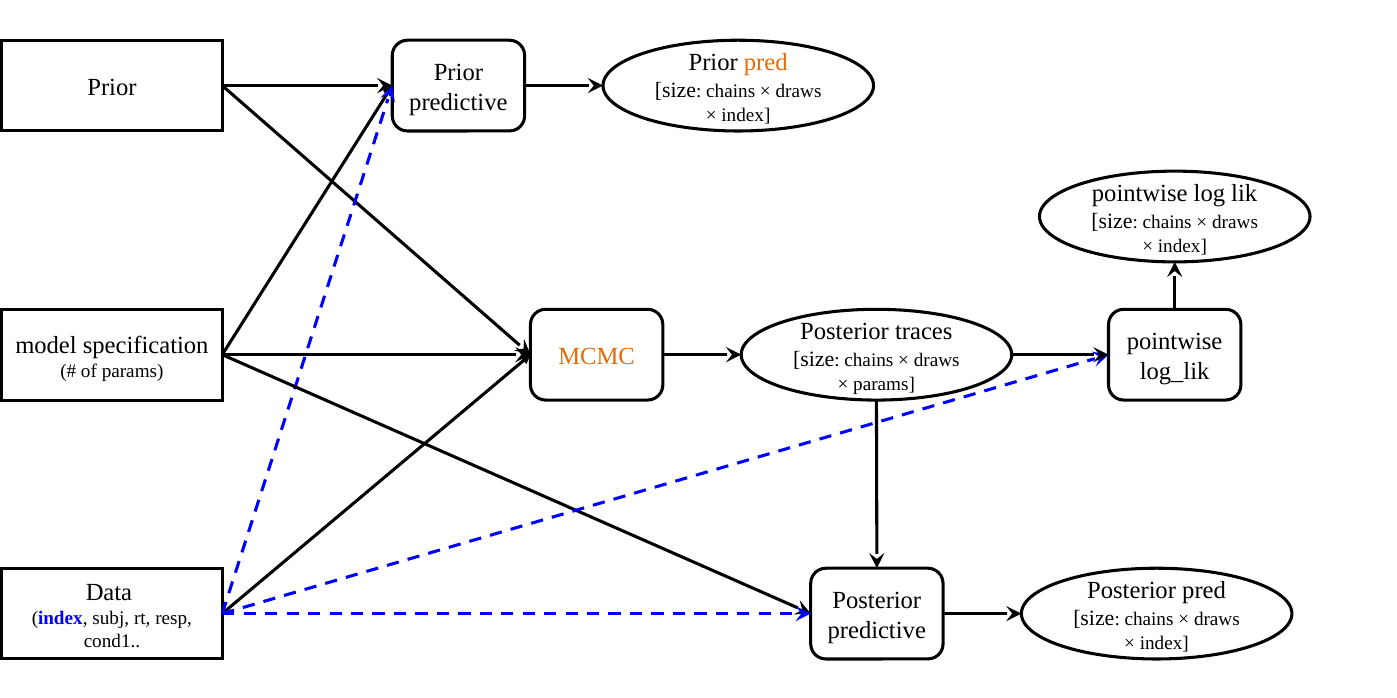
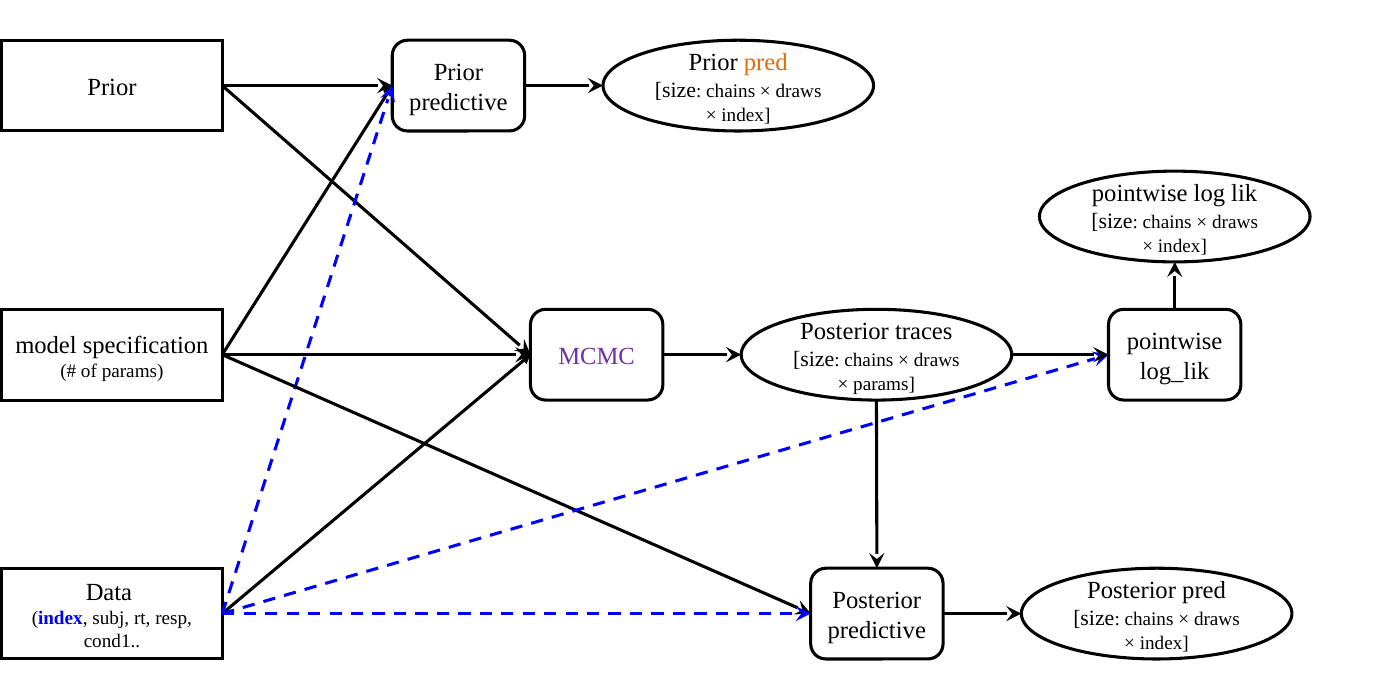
MCMC colour: orange -> purple
